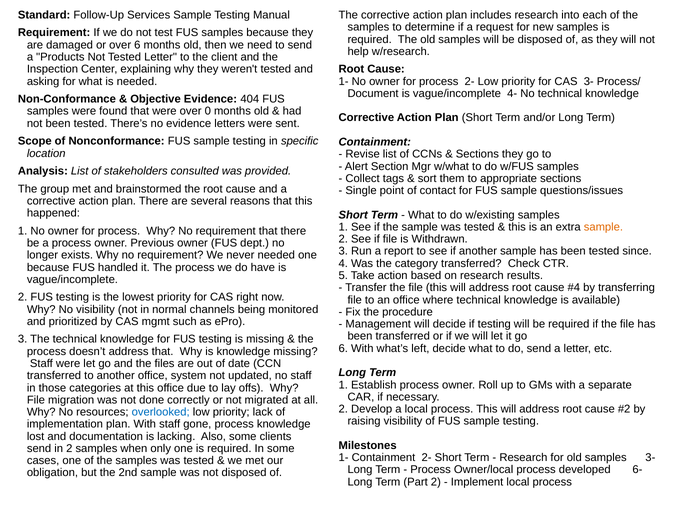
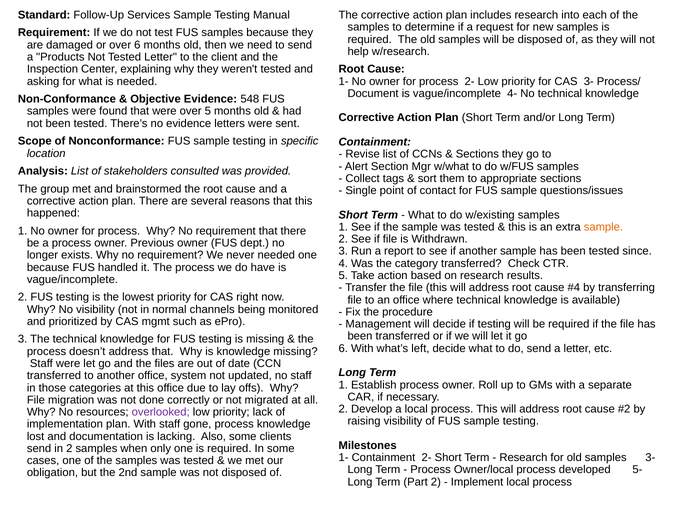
404: 404 -> 548
over 0: 0 -> 5
overlooked colour: blue -> purple
6-: 6- -> 5-
